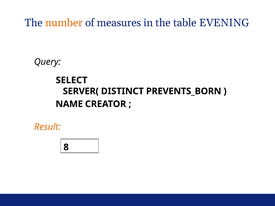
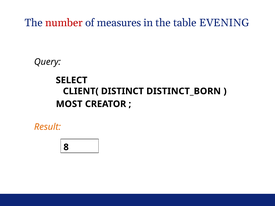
number colour: orange -> red
SERVER(: SERVER( -> CLIENT(
PREVENTS_BORN: PREVENTS_BORN -> DISTINCT_BORN
NAME: NAME -> MOST
